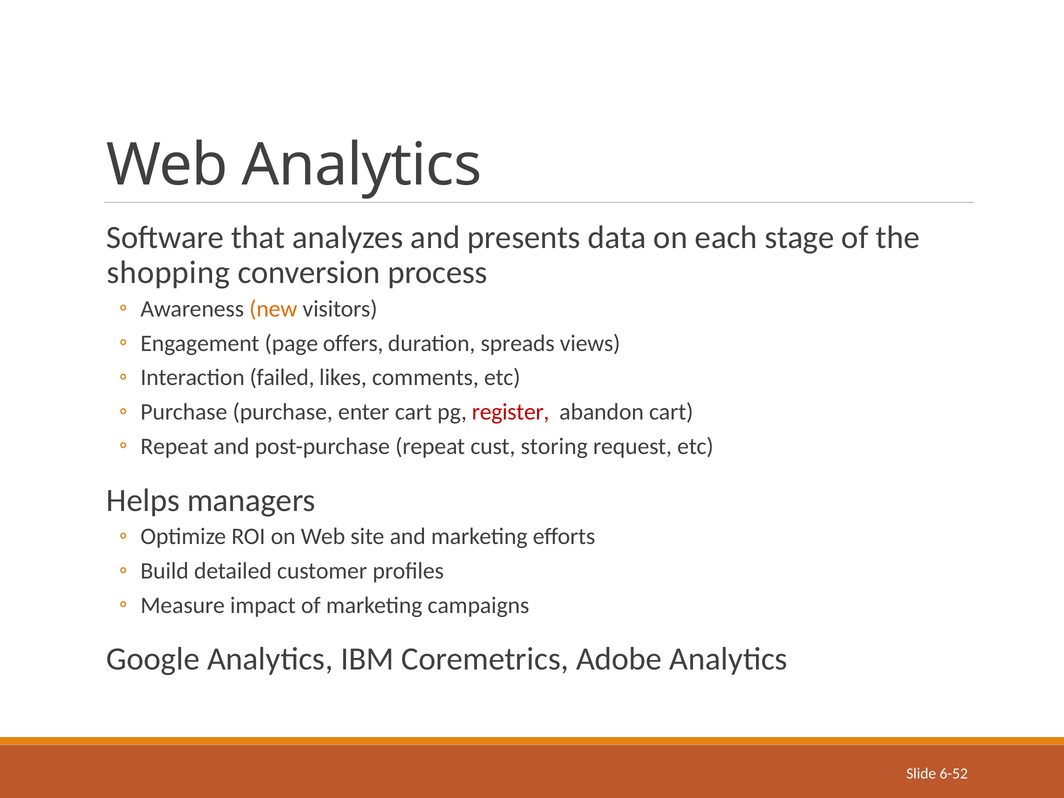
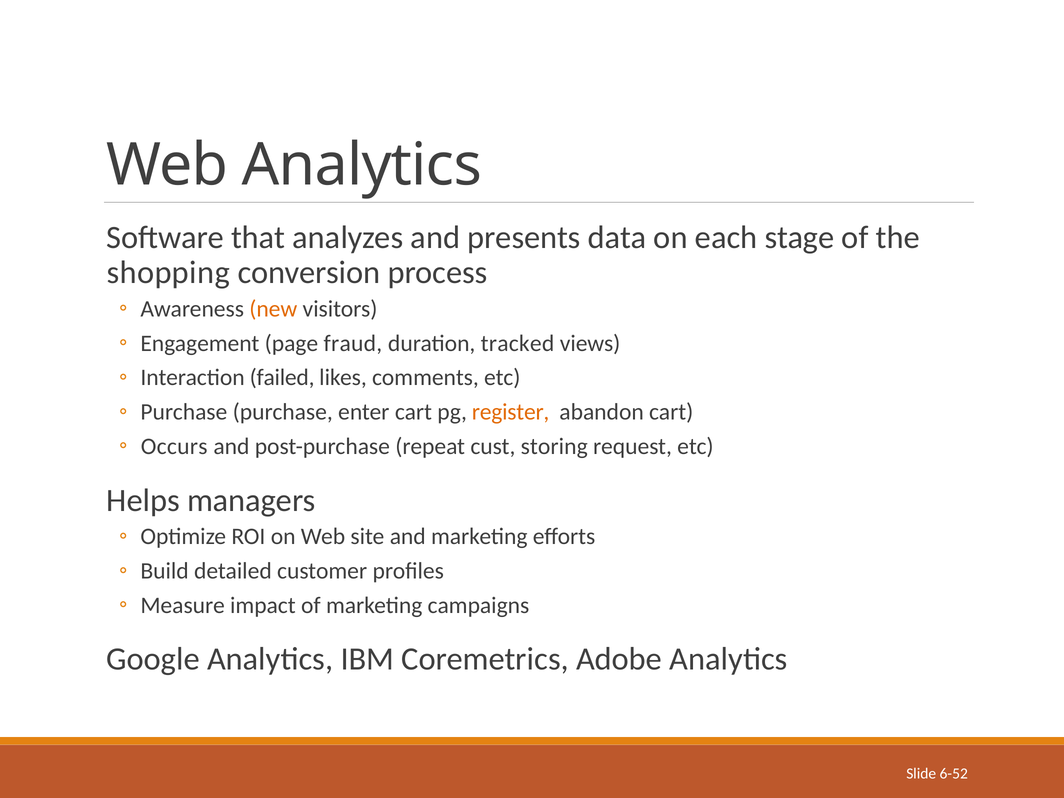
offers: offers -> fraud
spreads: spreads -> tracked
register colour: red -> orange
Repeat at (174, 446): Repeat -> Occurs
